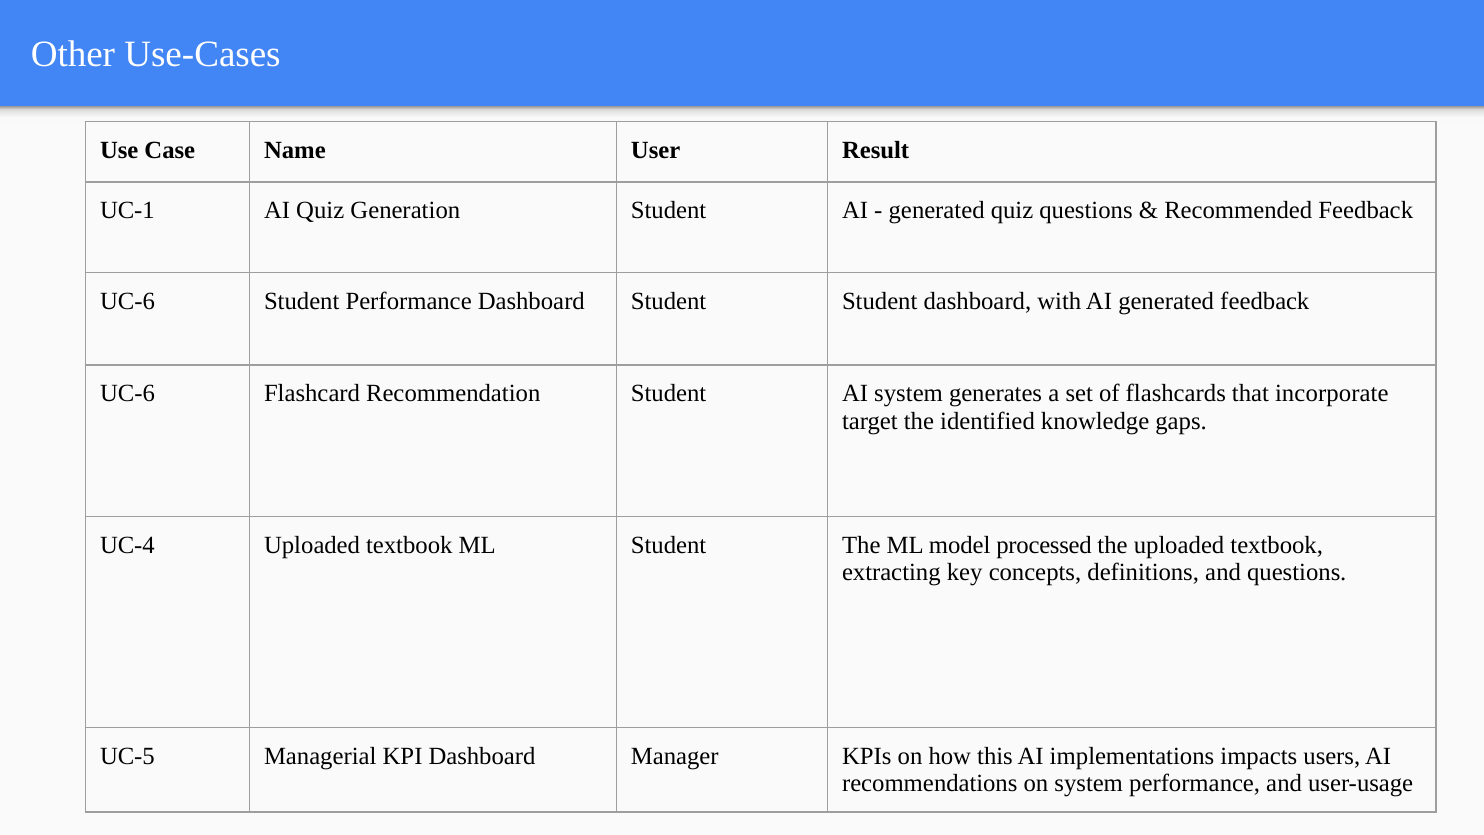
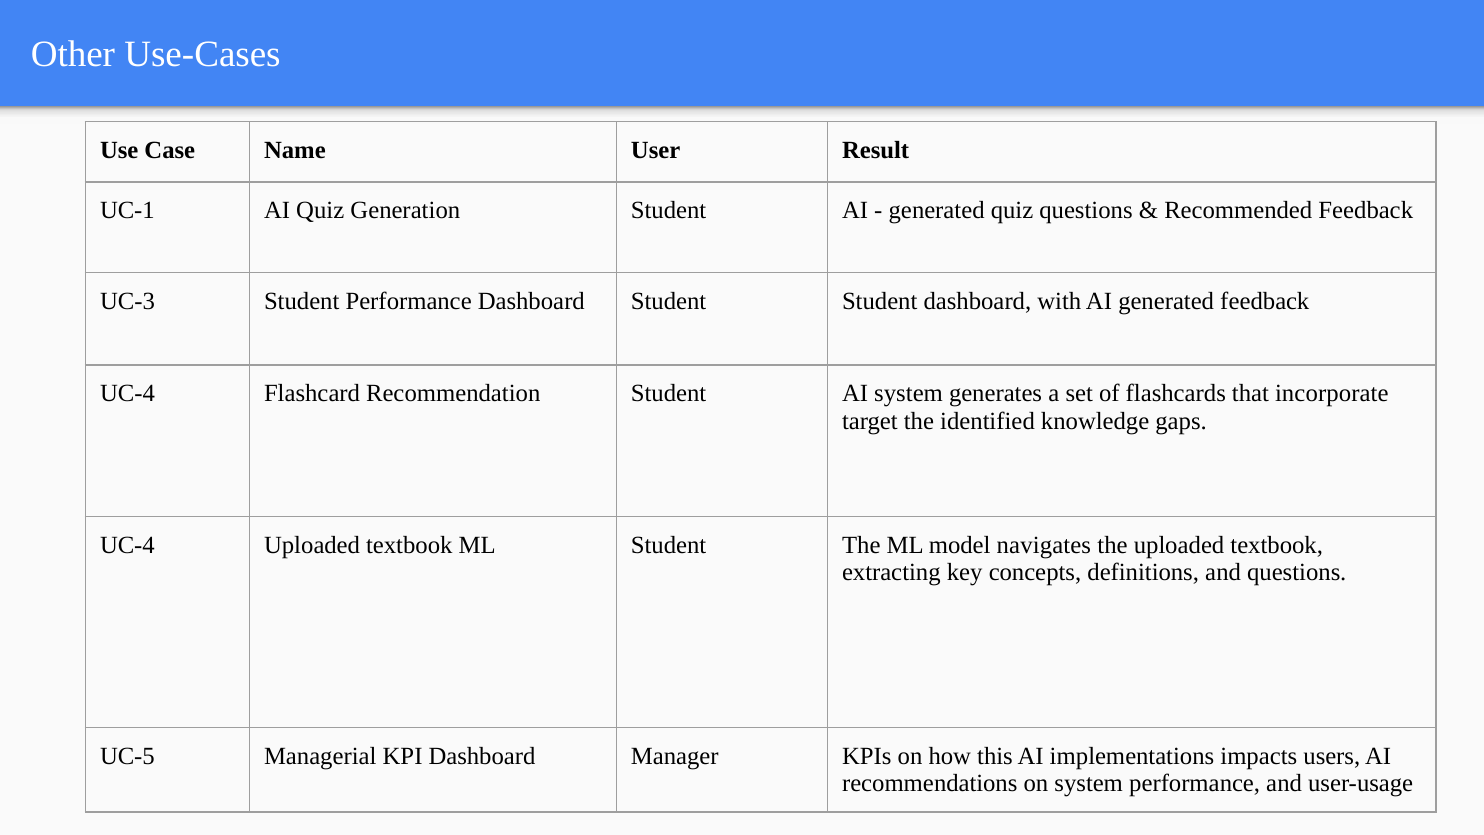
UC-6 at (127, 301): UC-6 -> UC-3
UC-6 at (127, 394): UC-6 -> UC-4
processed: processed -> navigates
